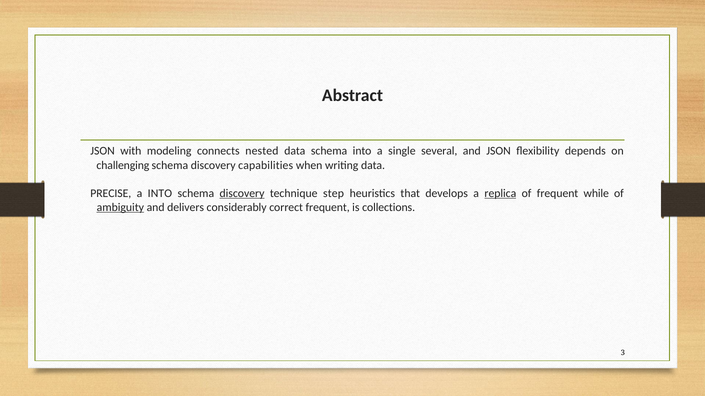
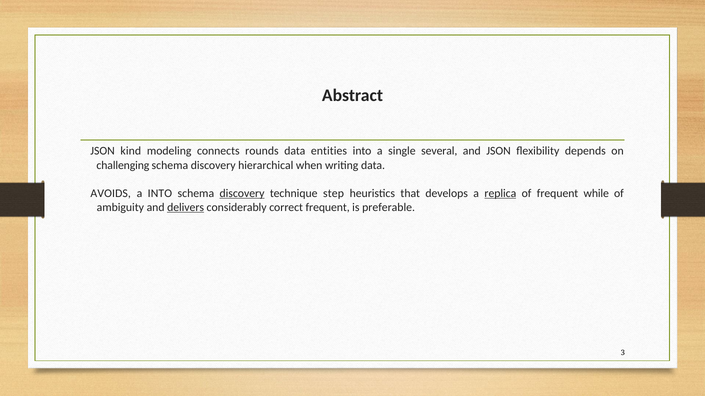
with: with -> kind
nested: nested -> rounds
data schema: schema -> entities
capabilities: capabilities -> hierarchical
PRECISE: PRECISE -> AVOIDS
ambiguity underline: present -> none
delivers underline: none -> present
collections: collections -> preferable
